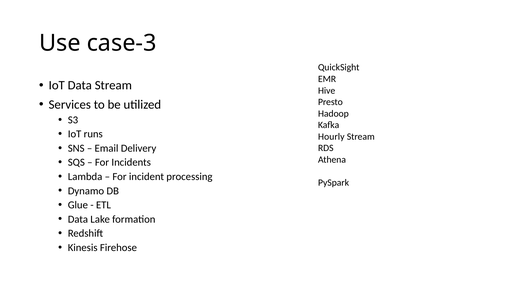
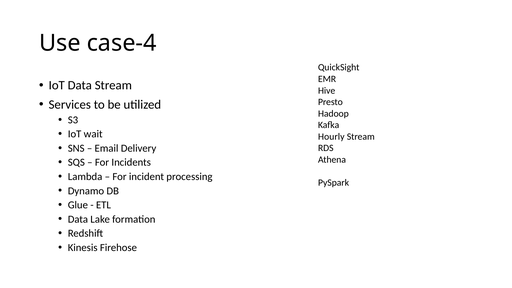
case-3: case-3 -> case-4
runs: runs -> wait
